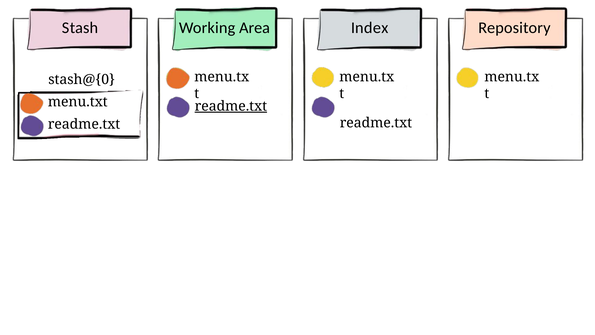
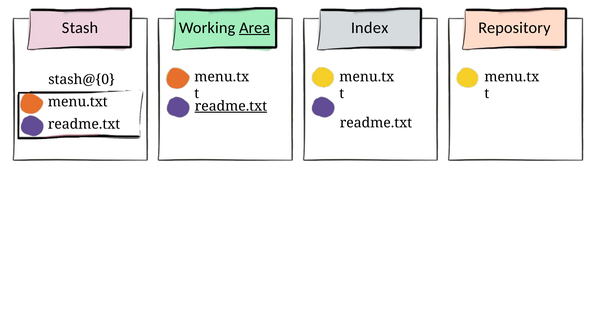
Area underline: none -> present
